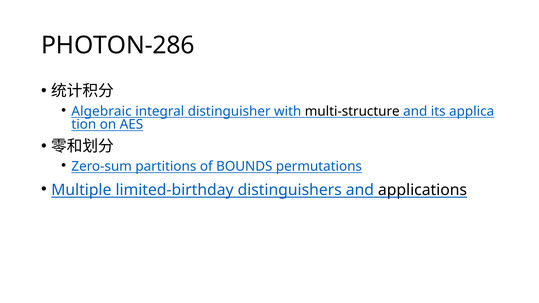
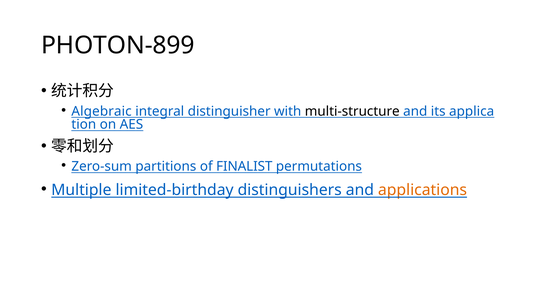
PHOTON-286: PHOTON-286 -> PHOTON-899
BOUNDS: BOUNDS -> FINALIST
applications colour: black -> orange
